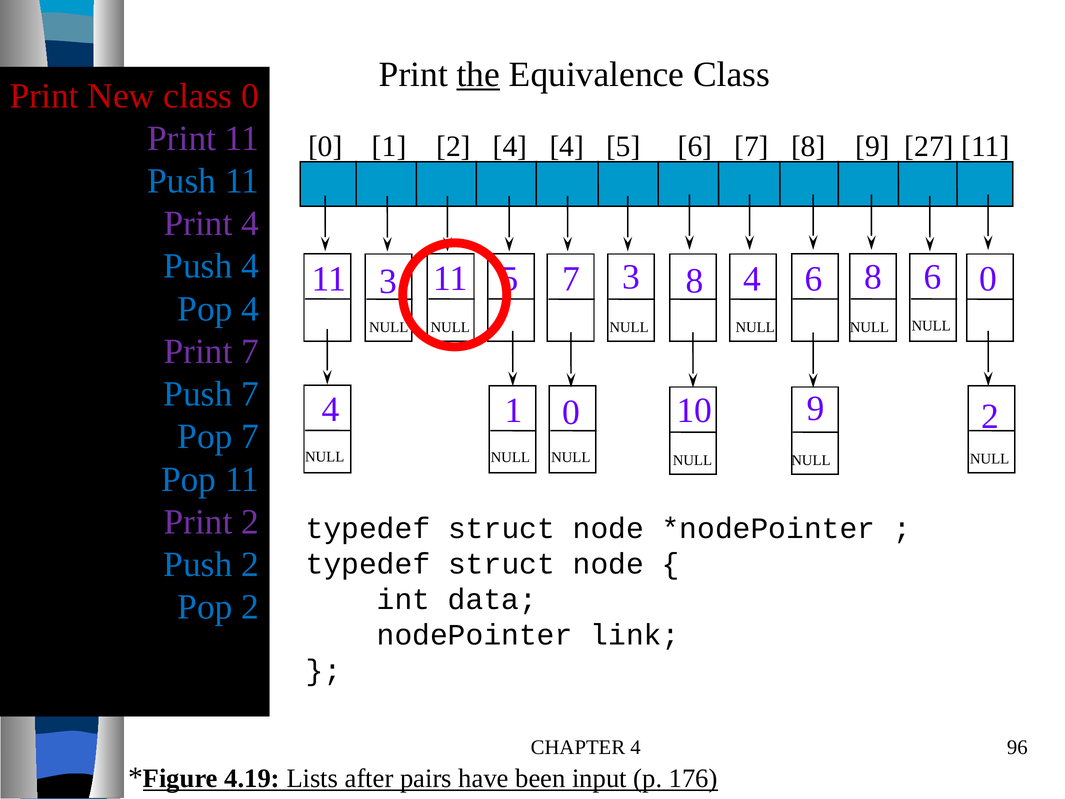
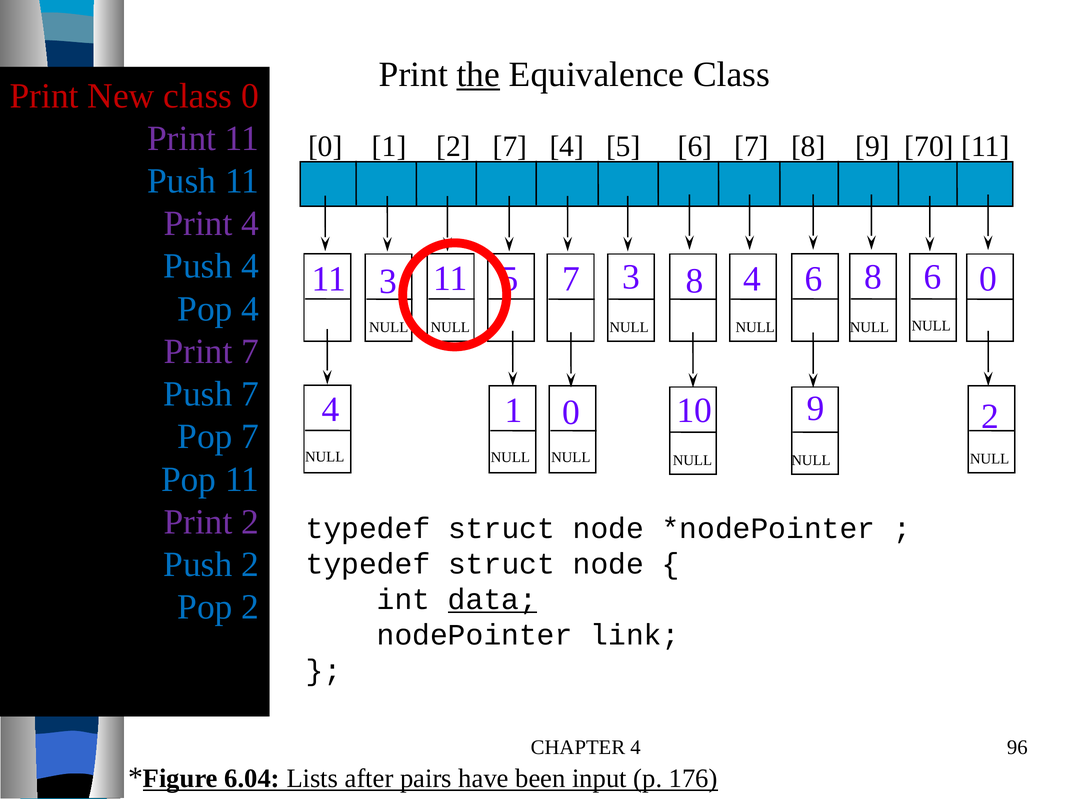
1 2 4: 4 -> 7
27: 27 -> 70
data underline: none -> present
4.19: 4.19 -> 6.04
